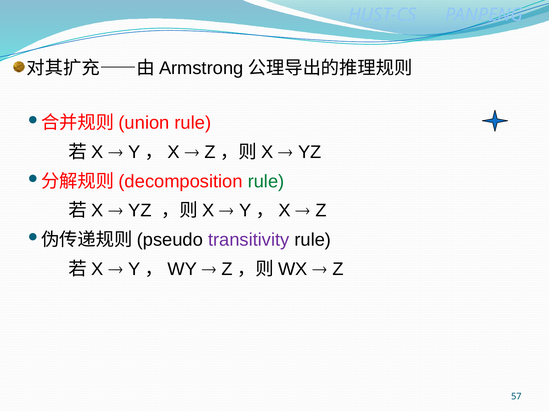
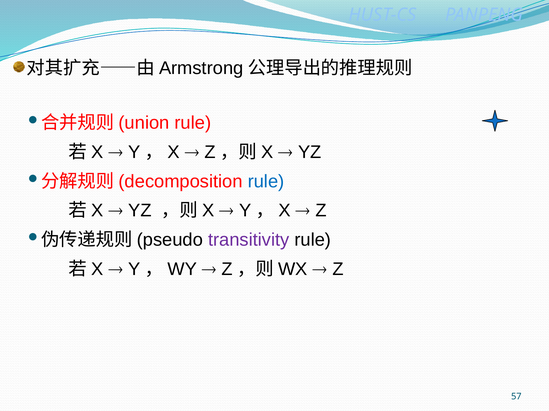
rule at (266, 182) colour: green -> blue
